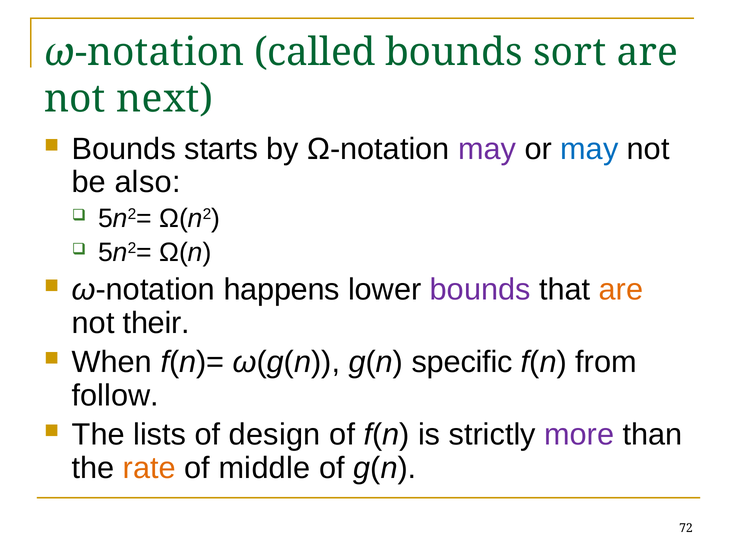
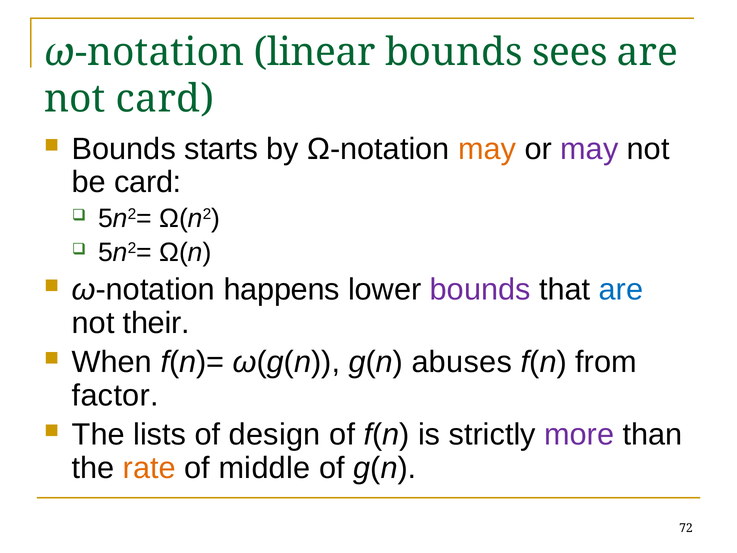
called: called -> linear
sort: sort -> sees
not next: next -> card
may at (487, 149) colour: purple -> orange
may at (589, 149) colour: blue -> purple
be also: also -> card
are at (621, 290) colour: orange -> blue
specific: specific -> abuses
follow: follow -> factor
